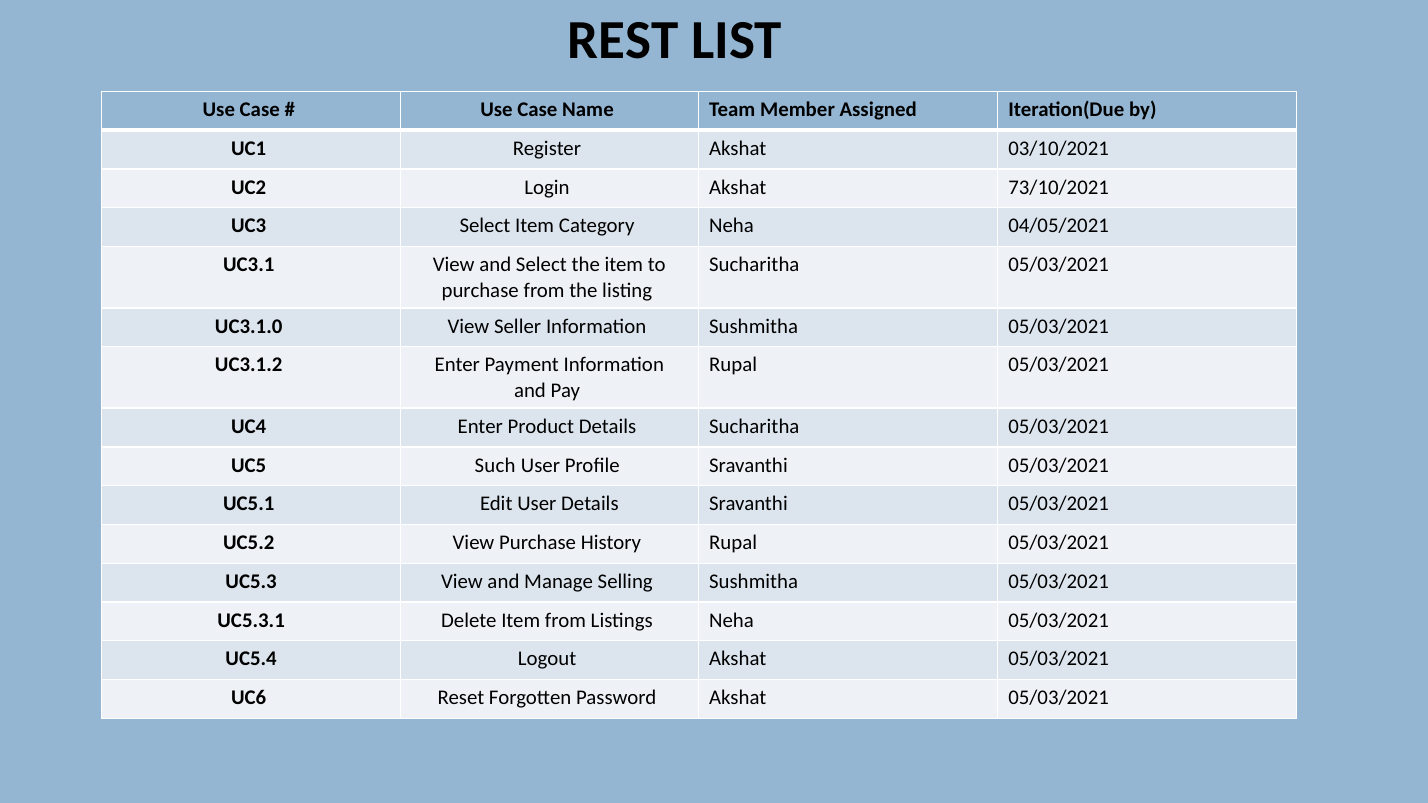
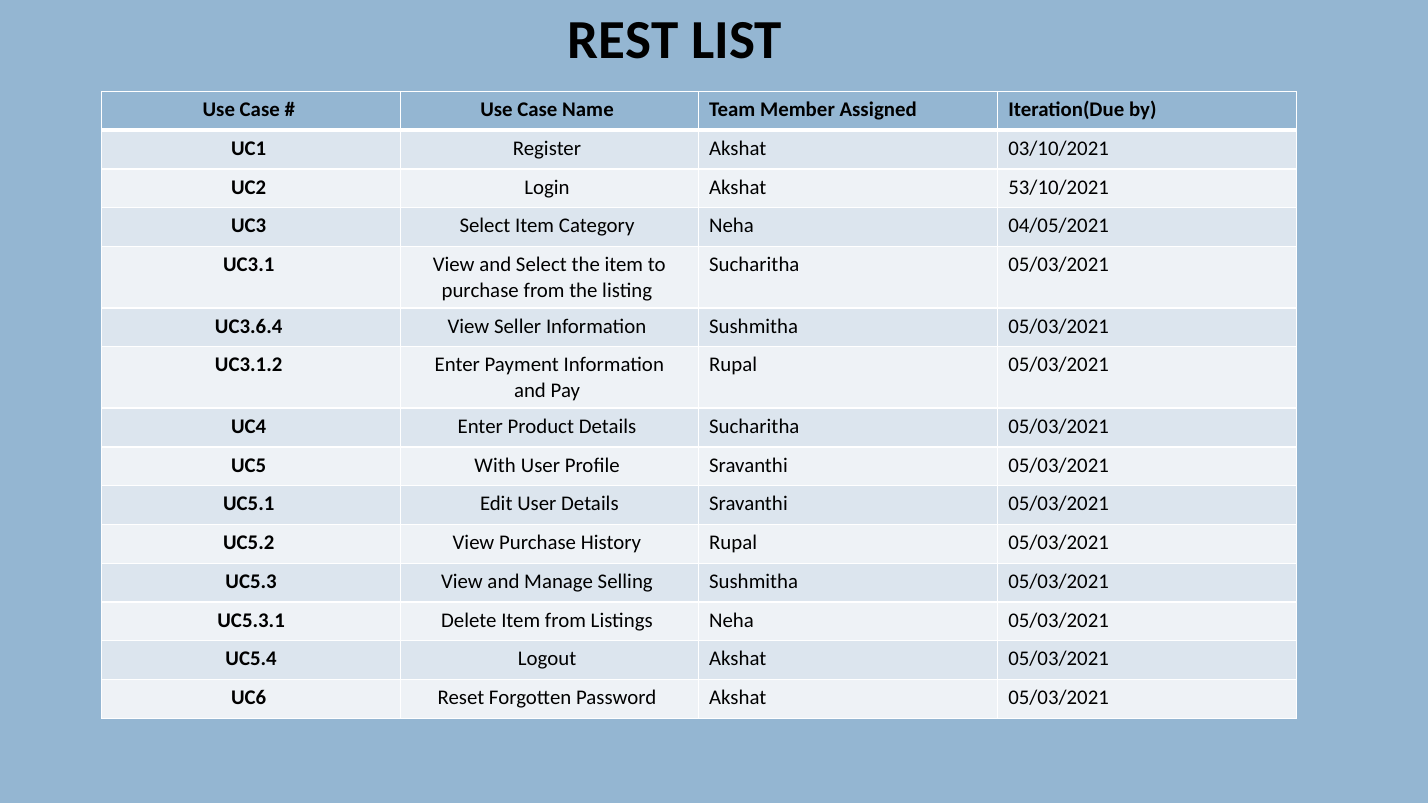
73/10/2021: 73/10/2021 -> 53/10/2021
UC3.1.0: UC3.1.0 -> UC3.6.4
Such: Such -> With
